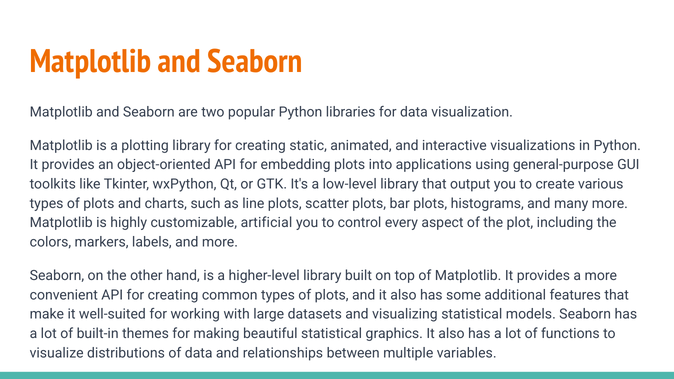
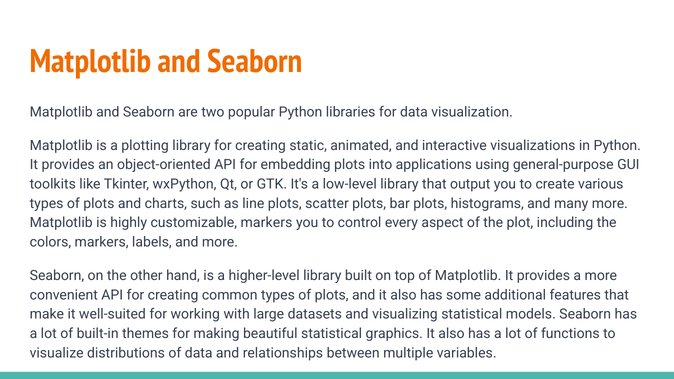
customizable artificial: artificial -> markers
